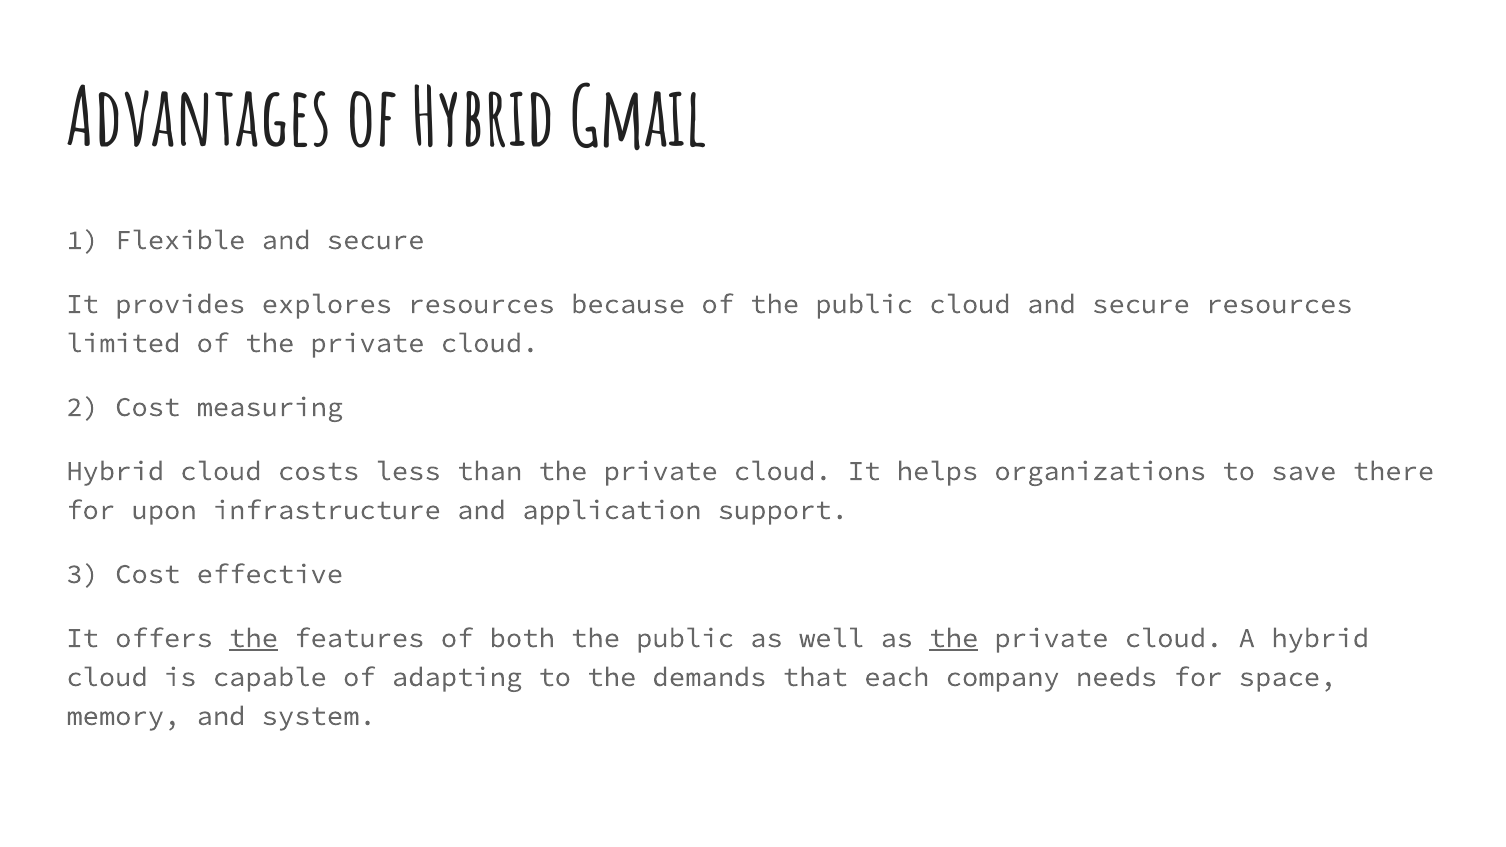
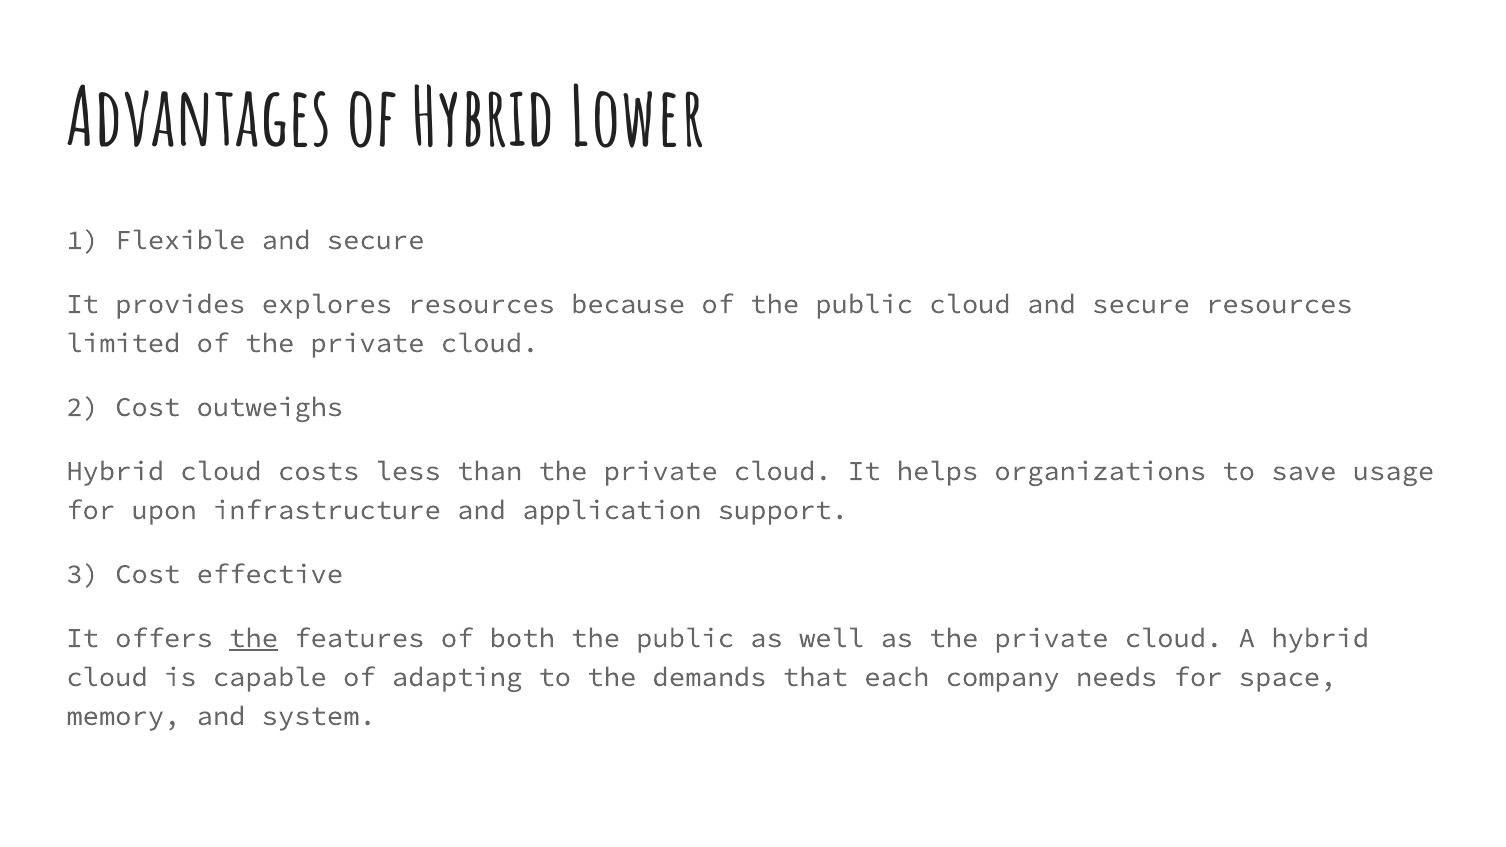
Gmail: Gmail -> Lower
measuring: measuring -> outweighs
there: there -> usage
the at (954, 638) underline: present -> none
